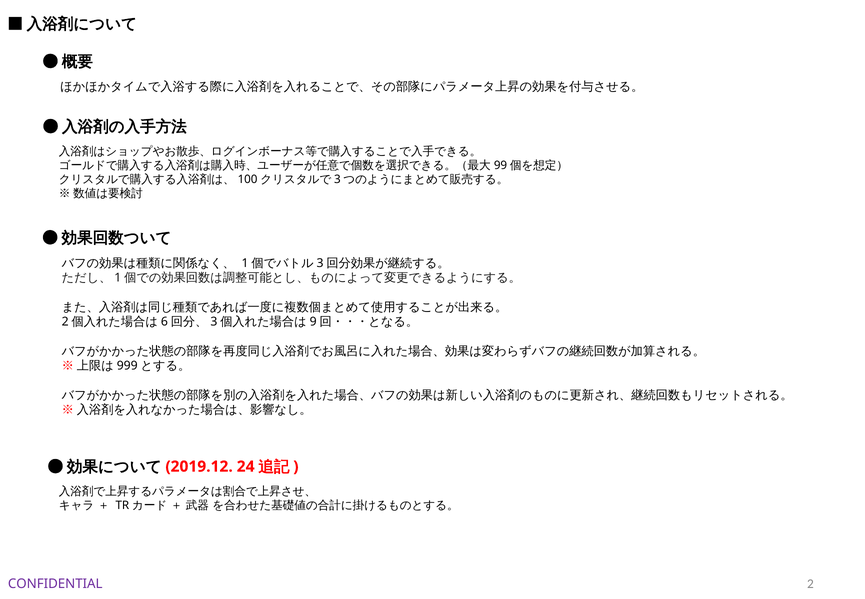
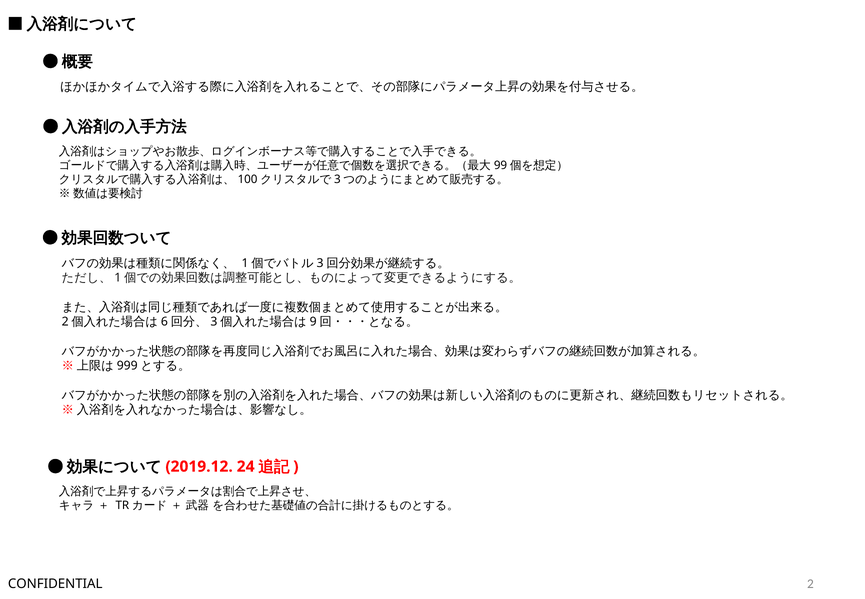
CONFIDENTIAL colour: purple -> black
